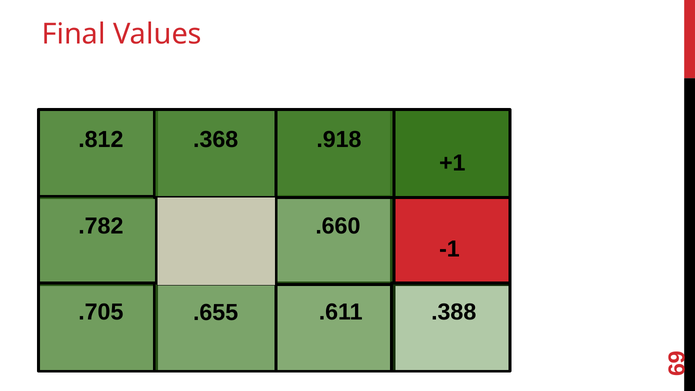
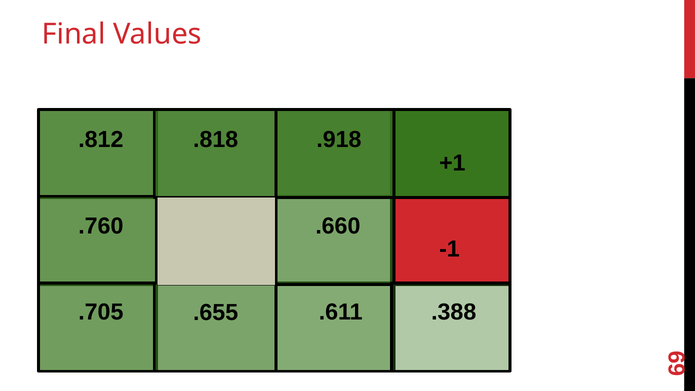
.368: .368 -> .818
.782: .782 -> .760
